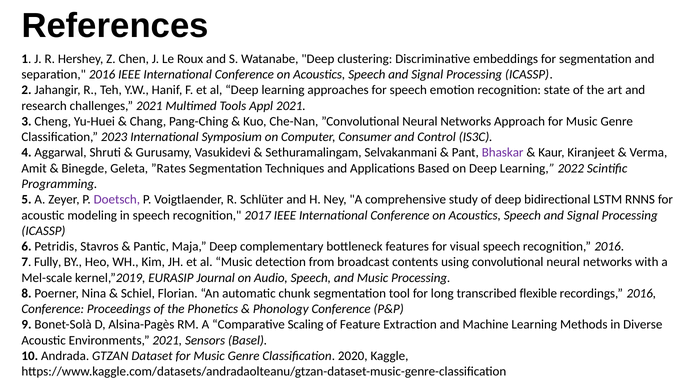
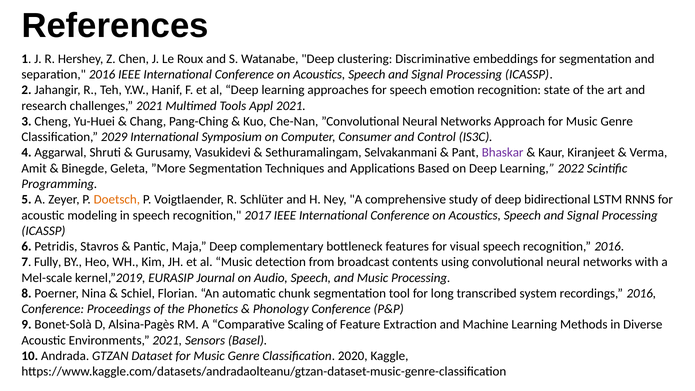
2023: 2023 -> 2029
”Rates: ”Rates -> ”More
Doetsch colour: purple -> orange
flexible: flexible -> system
